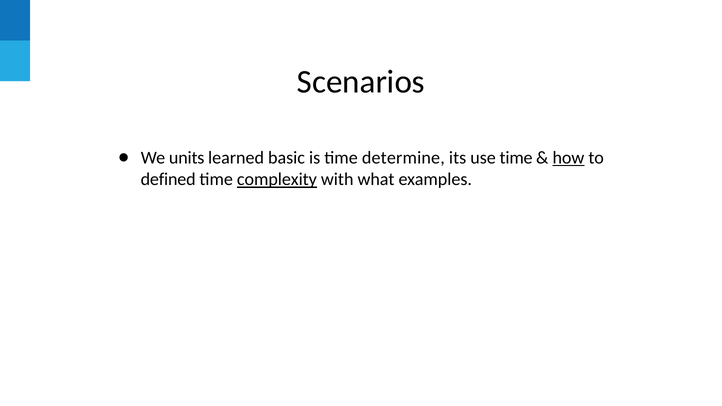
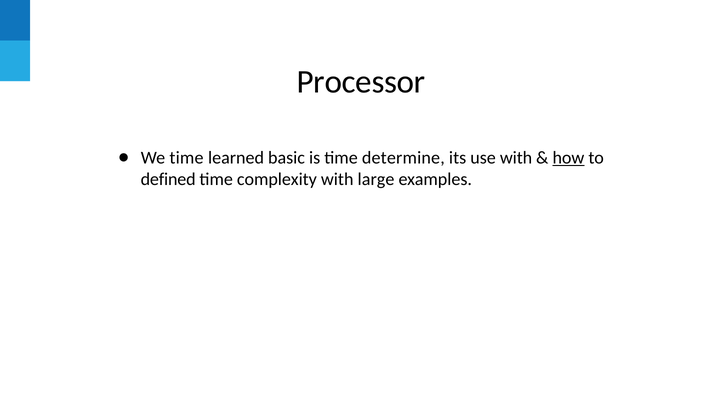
Scenarios: Scenarios -> Processor
We units: units -> time
use time: time -> with
complexity underline: present -> none
what: what -> large
